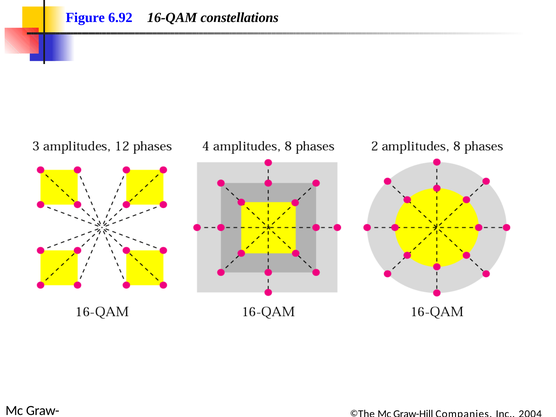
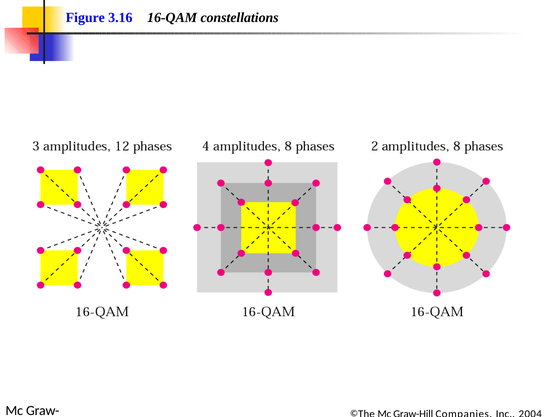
6.92: 6.92 -> 3.16
